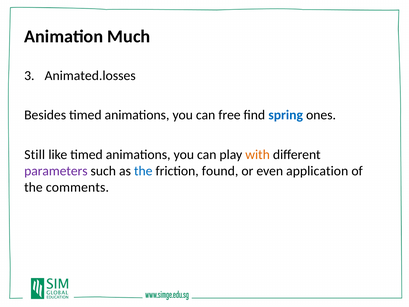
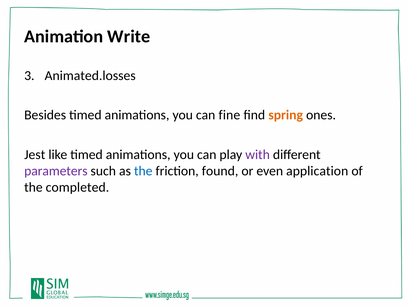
Much: Much -> Write
free: free -> fine
spring colour: blue -> orange
Still: Still -> Jest
with colour: orange -> purple
comments: comments -> completed
